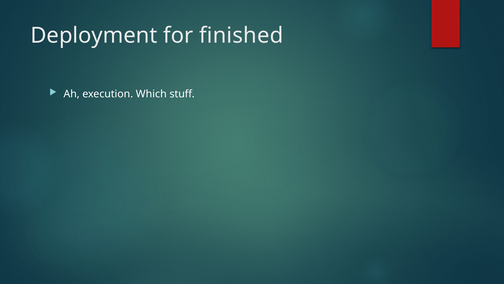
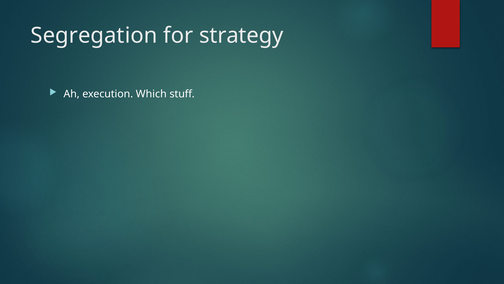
Deployment: Deployment -> Segregation
finished: finished -> strategy
